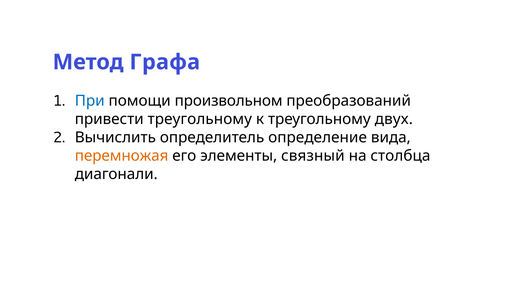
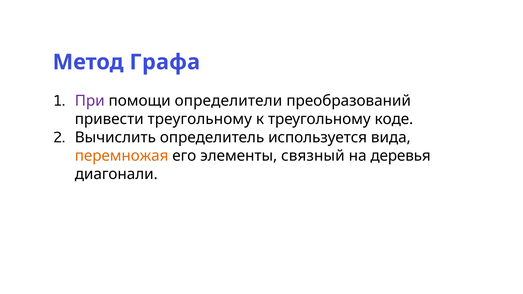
При colour: blue -> purple
произвольном: произвольном -> определители
двух: двух -> коде
определение: определение -> используется
столбца: столбца -> деревья
